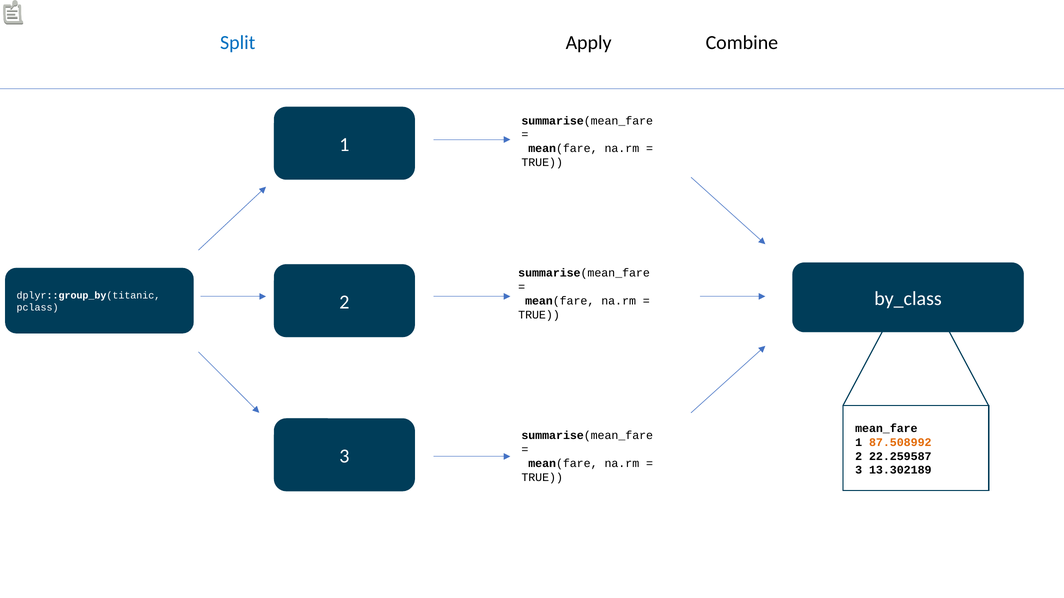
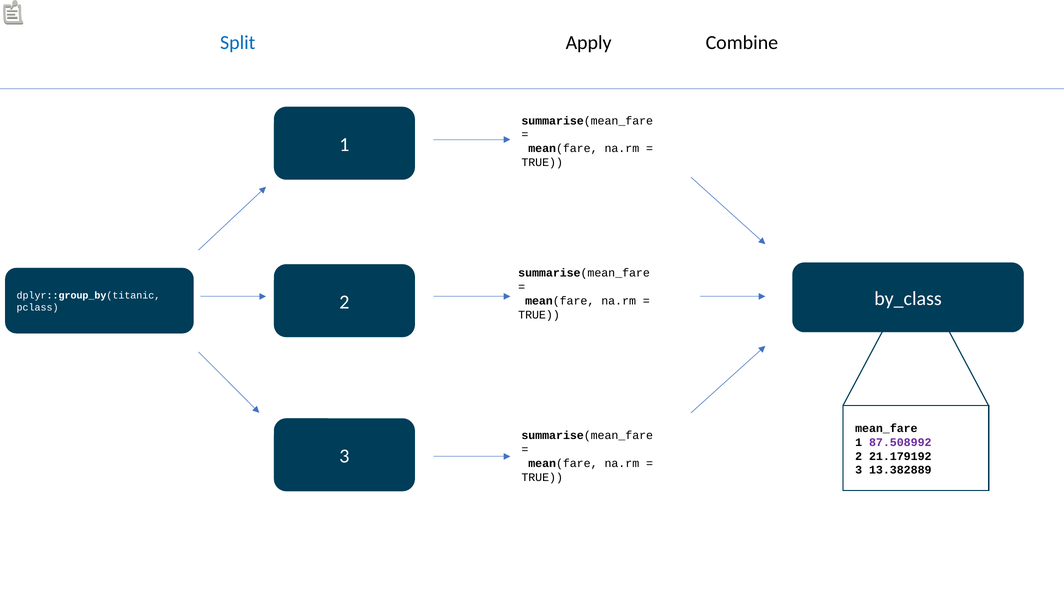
87.508992 colour: orange -> purple
22.259587: 22.259587 -> 21.179192
13.302189: 13.302189 -> 13.382889
